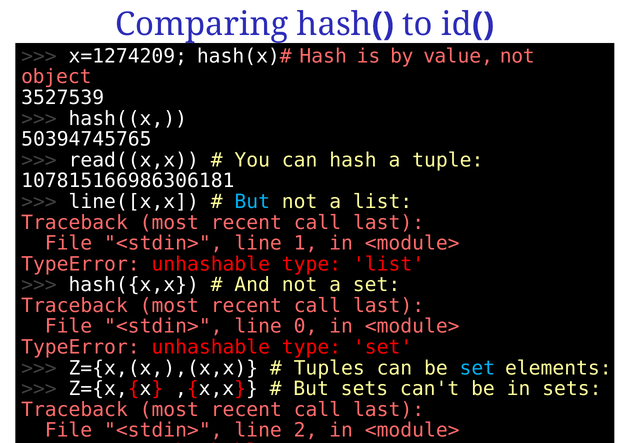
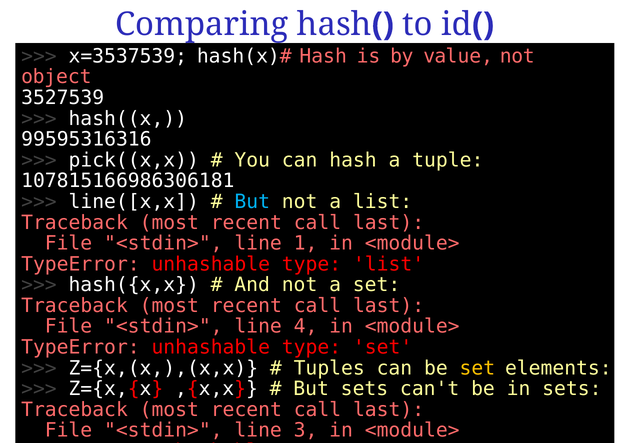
x=1274209: x=1274209 -> x=3537539
50394745765: 50394745765 -> 99595316316
read((x,x: read((x,x -> pick((x,x
0: 0 -> 4
set at (477, 368) colour: light blue -> yellow
2: 2 -> 3
